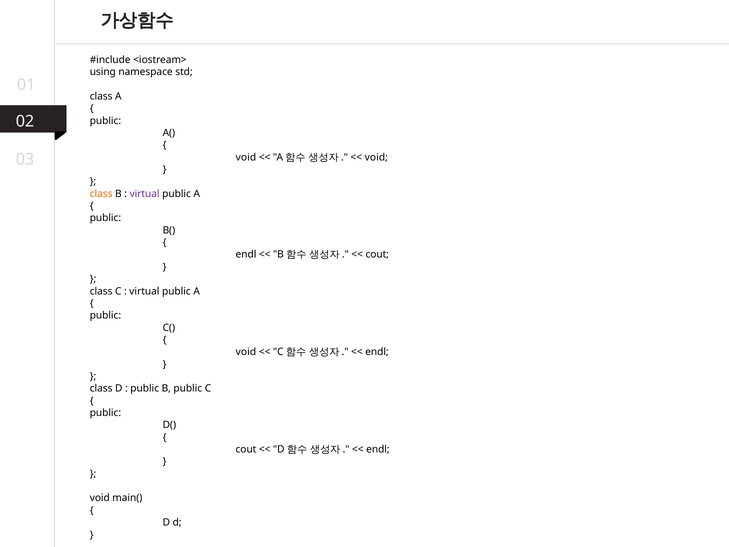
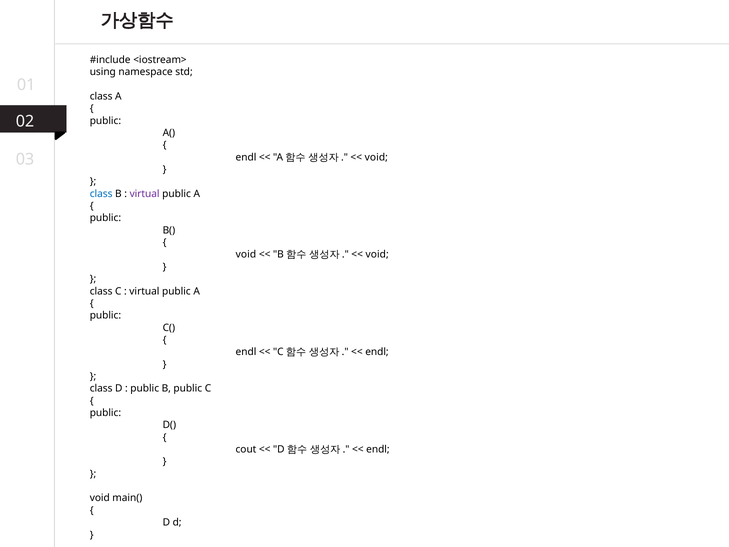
void at (246, 157): void -> endl
class at (101, 194) colour: orange -> blue
endl at (246, 255): endl -> void
cout at (377, 255): cout -> void
void at (246, 352): void -> endl
